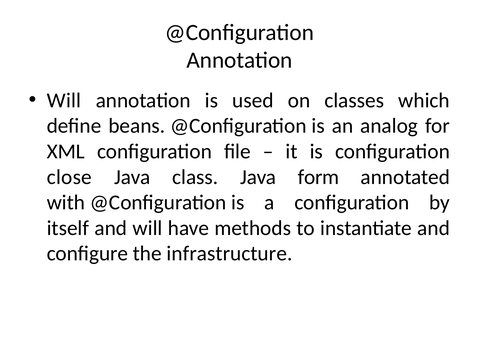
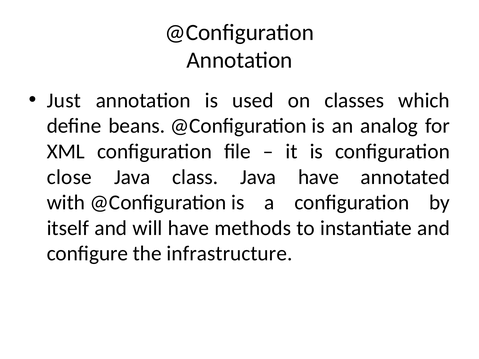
Will at (64, 100): Will -> Just
Java form: form -> have
